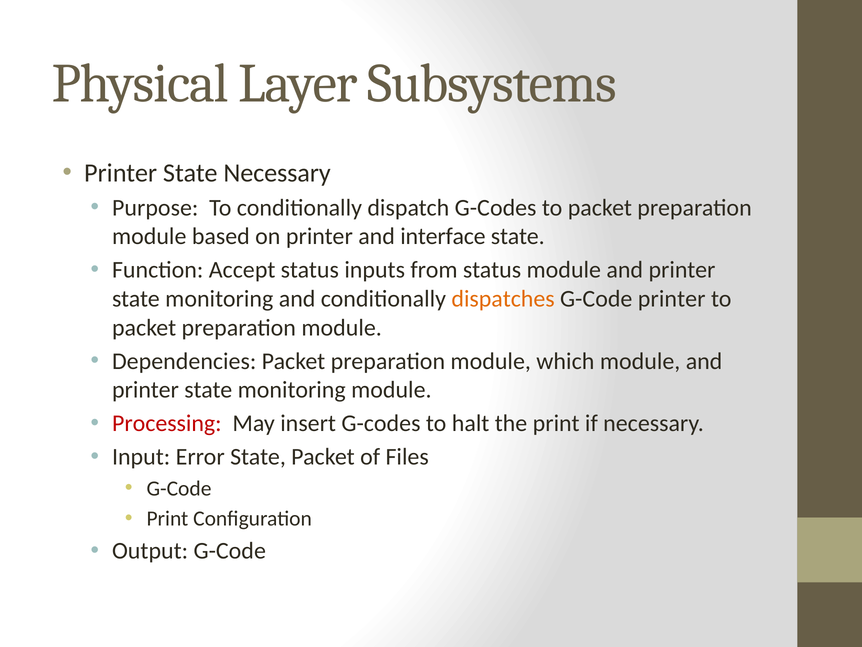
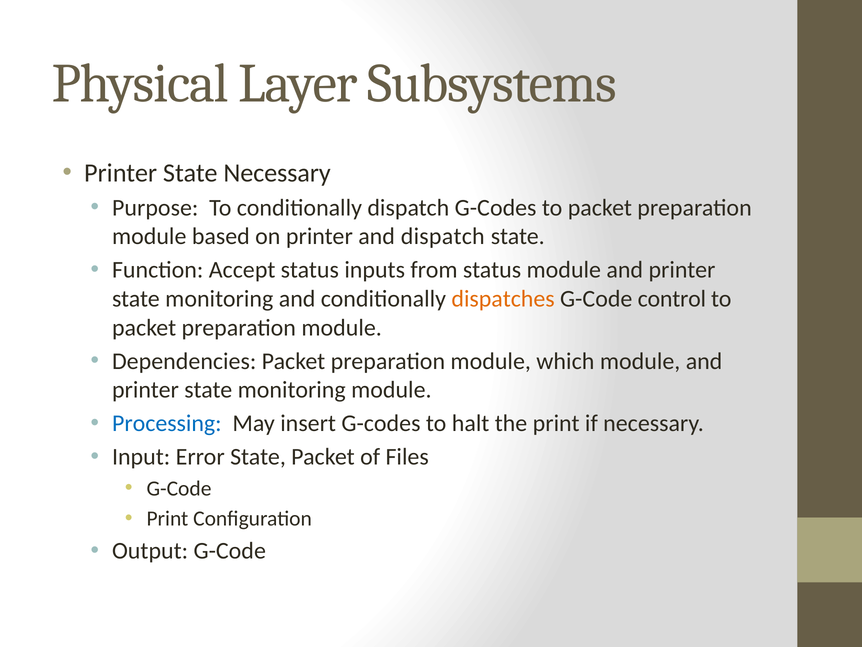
and interface: interface -> dispatch
G-Code printer: printer -> control
Processing colour: red -> blue
